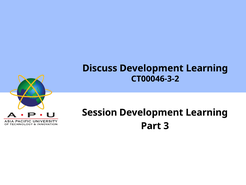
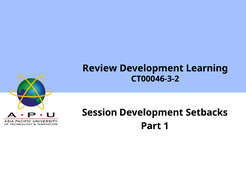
Discuss: Discuss -> Review
Learning at (207, 112): Learning -> Setbacks
3: 3 -> 1
